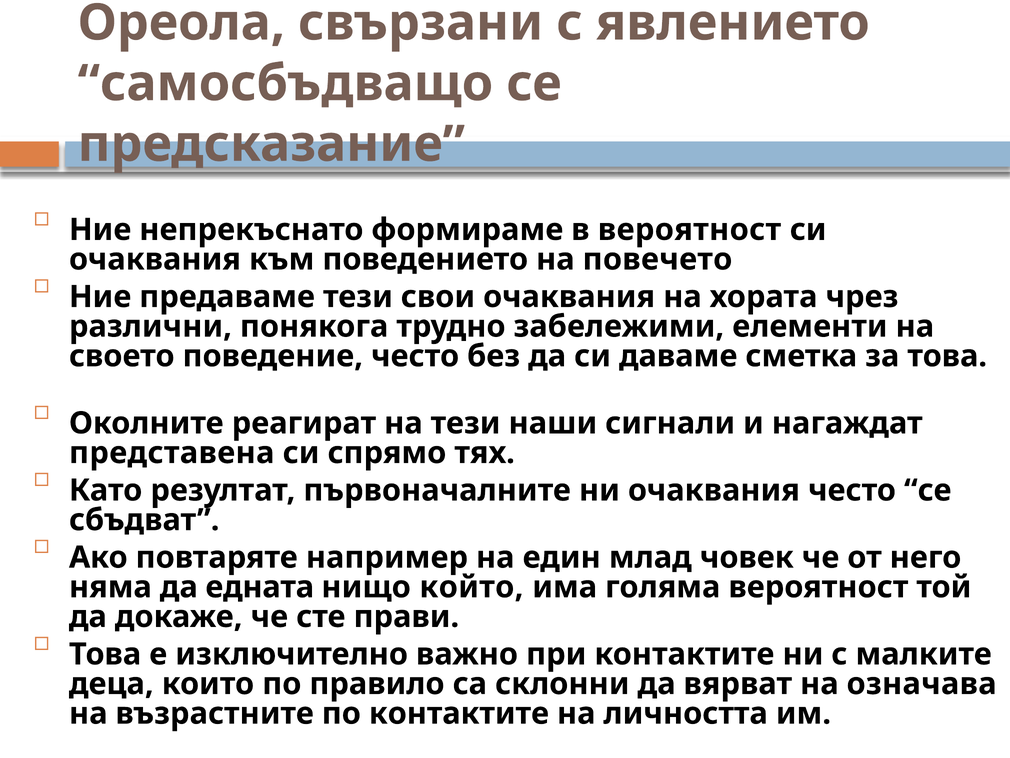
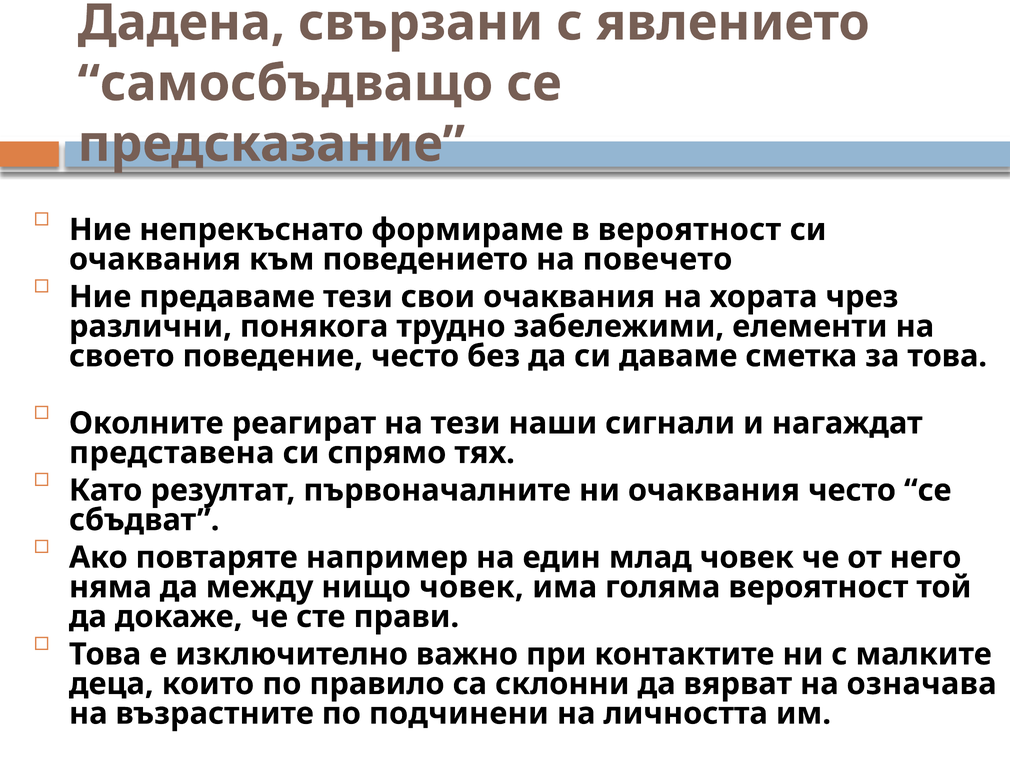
Ореола: Ореола -> Дадена
едната: едната -> между
нищо който: който -> човек
по контактите: контактите -> подчинени
